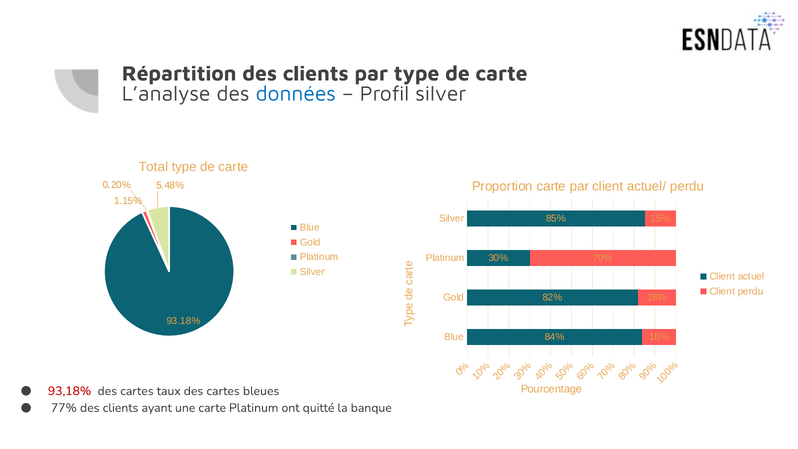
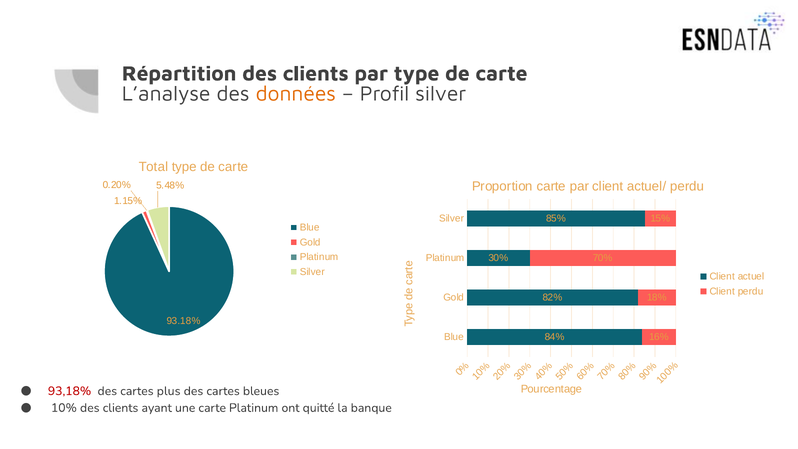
données colour: blue -> orange
taux: taux -> plus
77%: 77% -> 10%
